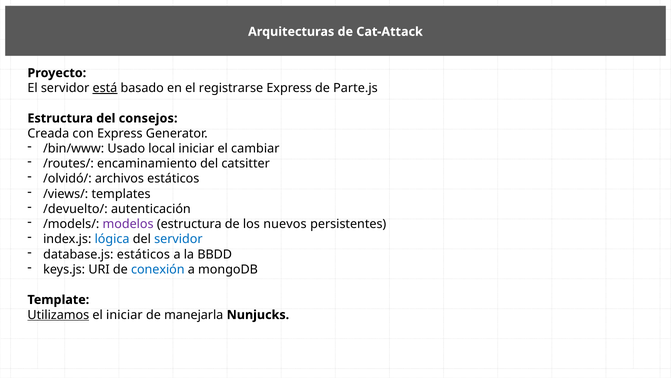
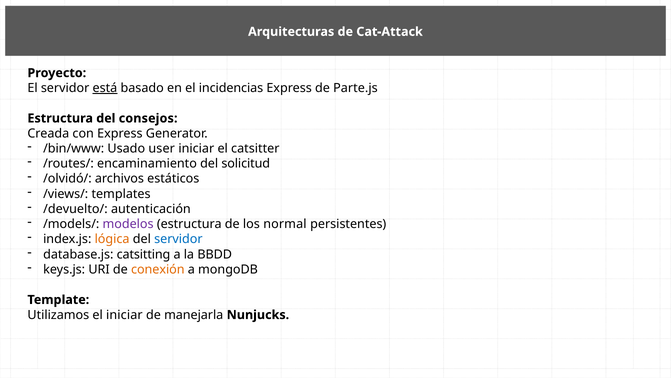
registrarse: registrarse -> incidencias
local: local -> user
cambiar: cambiar -> catsitter
catsitter: catsitter -> solicitud
nuevos: nuevos -> normal
lógica colour: blue -> orange
database.js estáticos: estáticos -> catsitting
conexión colour: blue -> orange
Utilizamos underline: present -> none
